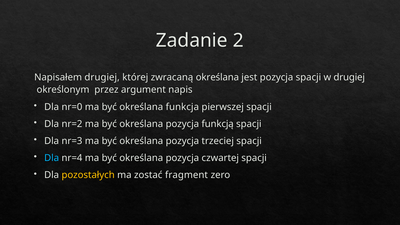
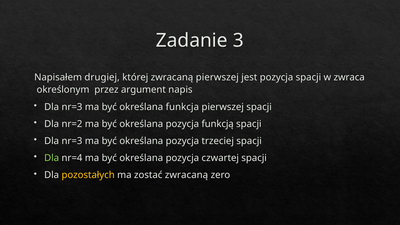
2: 2 -> 3
zwracaną określana: określana -> pierwszej
w drugiej: drugiej -> zwraca
nr=0 at (72, 107): nr=0 -> nr=3
Dla at (52, 158) colour: light blue -> light green
zostać fragment: fragment -> zwracaną
